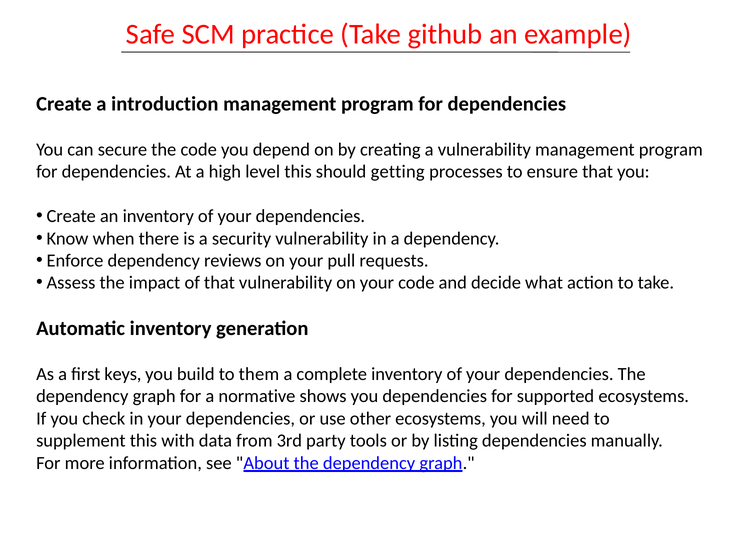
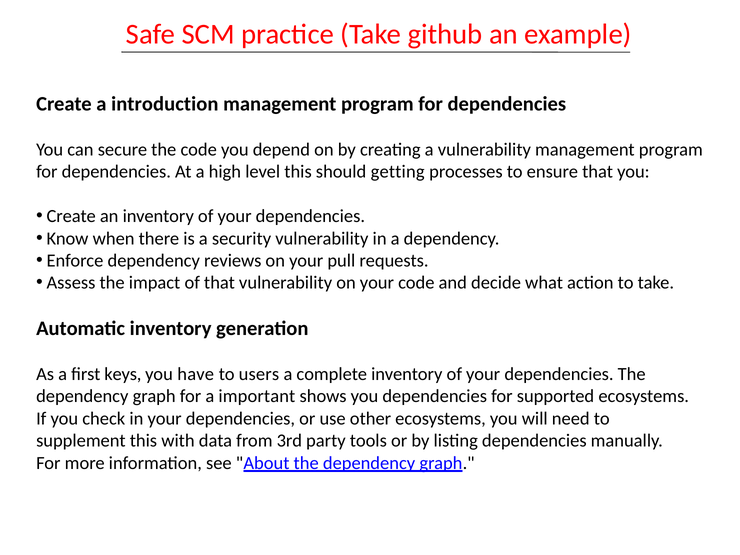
build: build -> have
them: them -> users
normative: normative -> important
